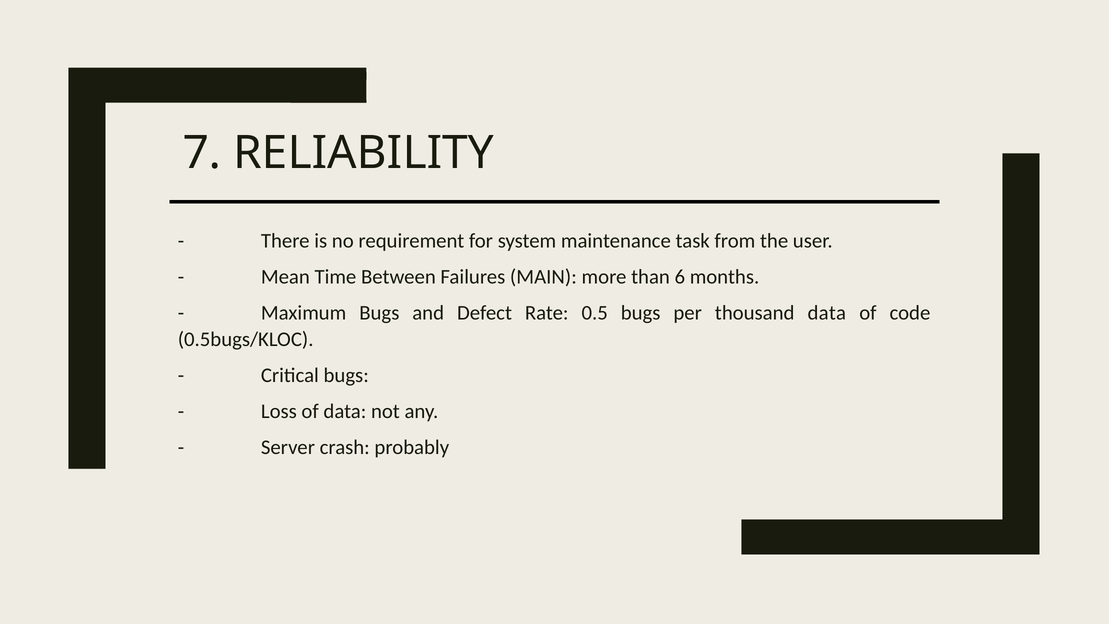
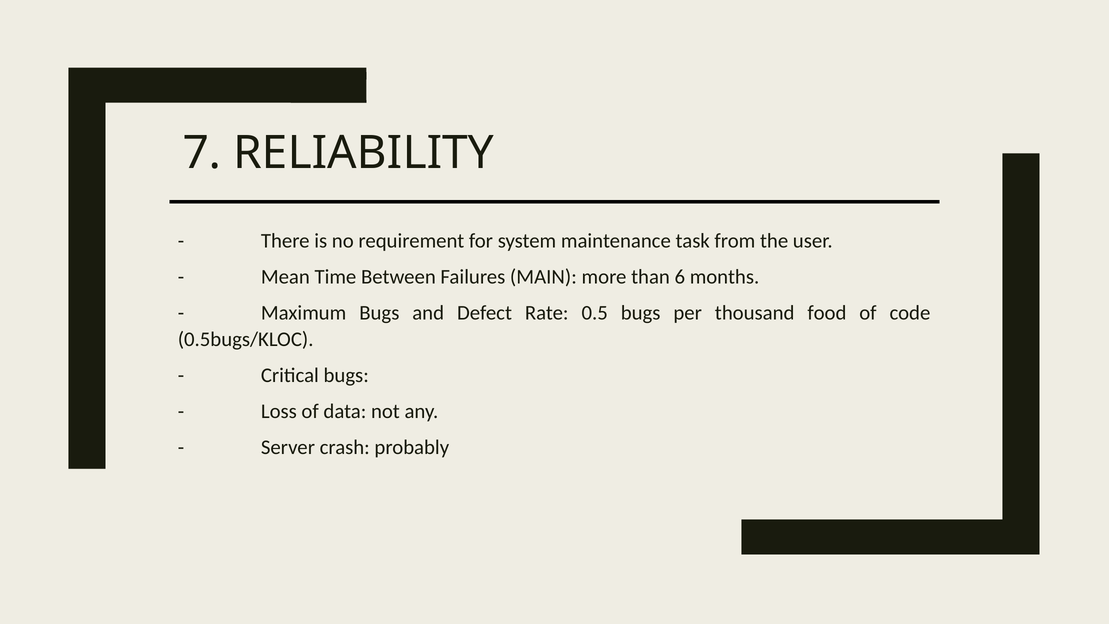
thousand data: data -> food
